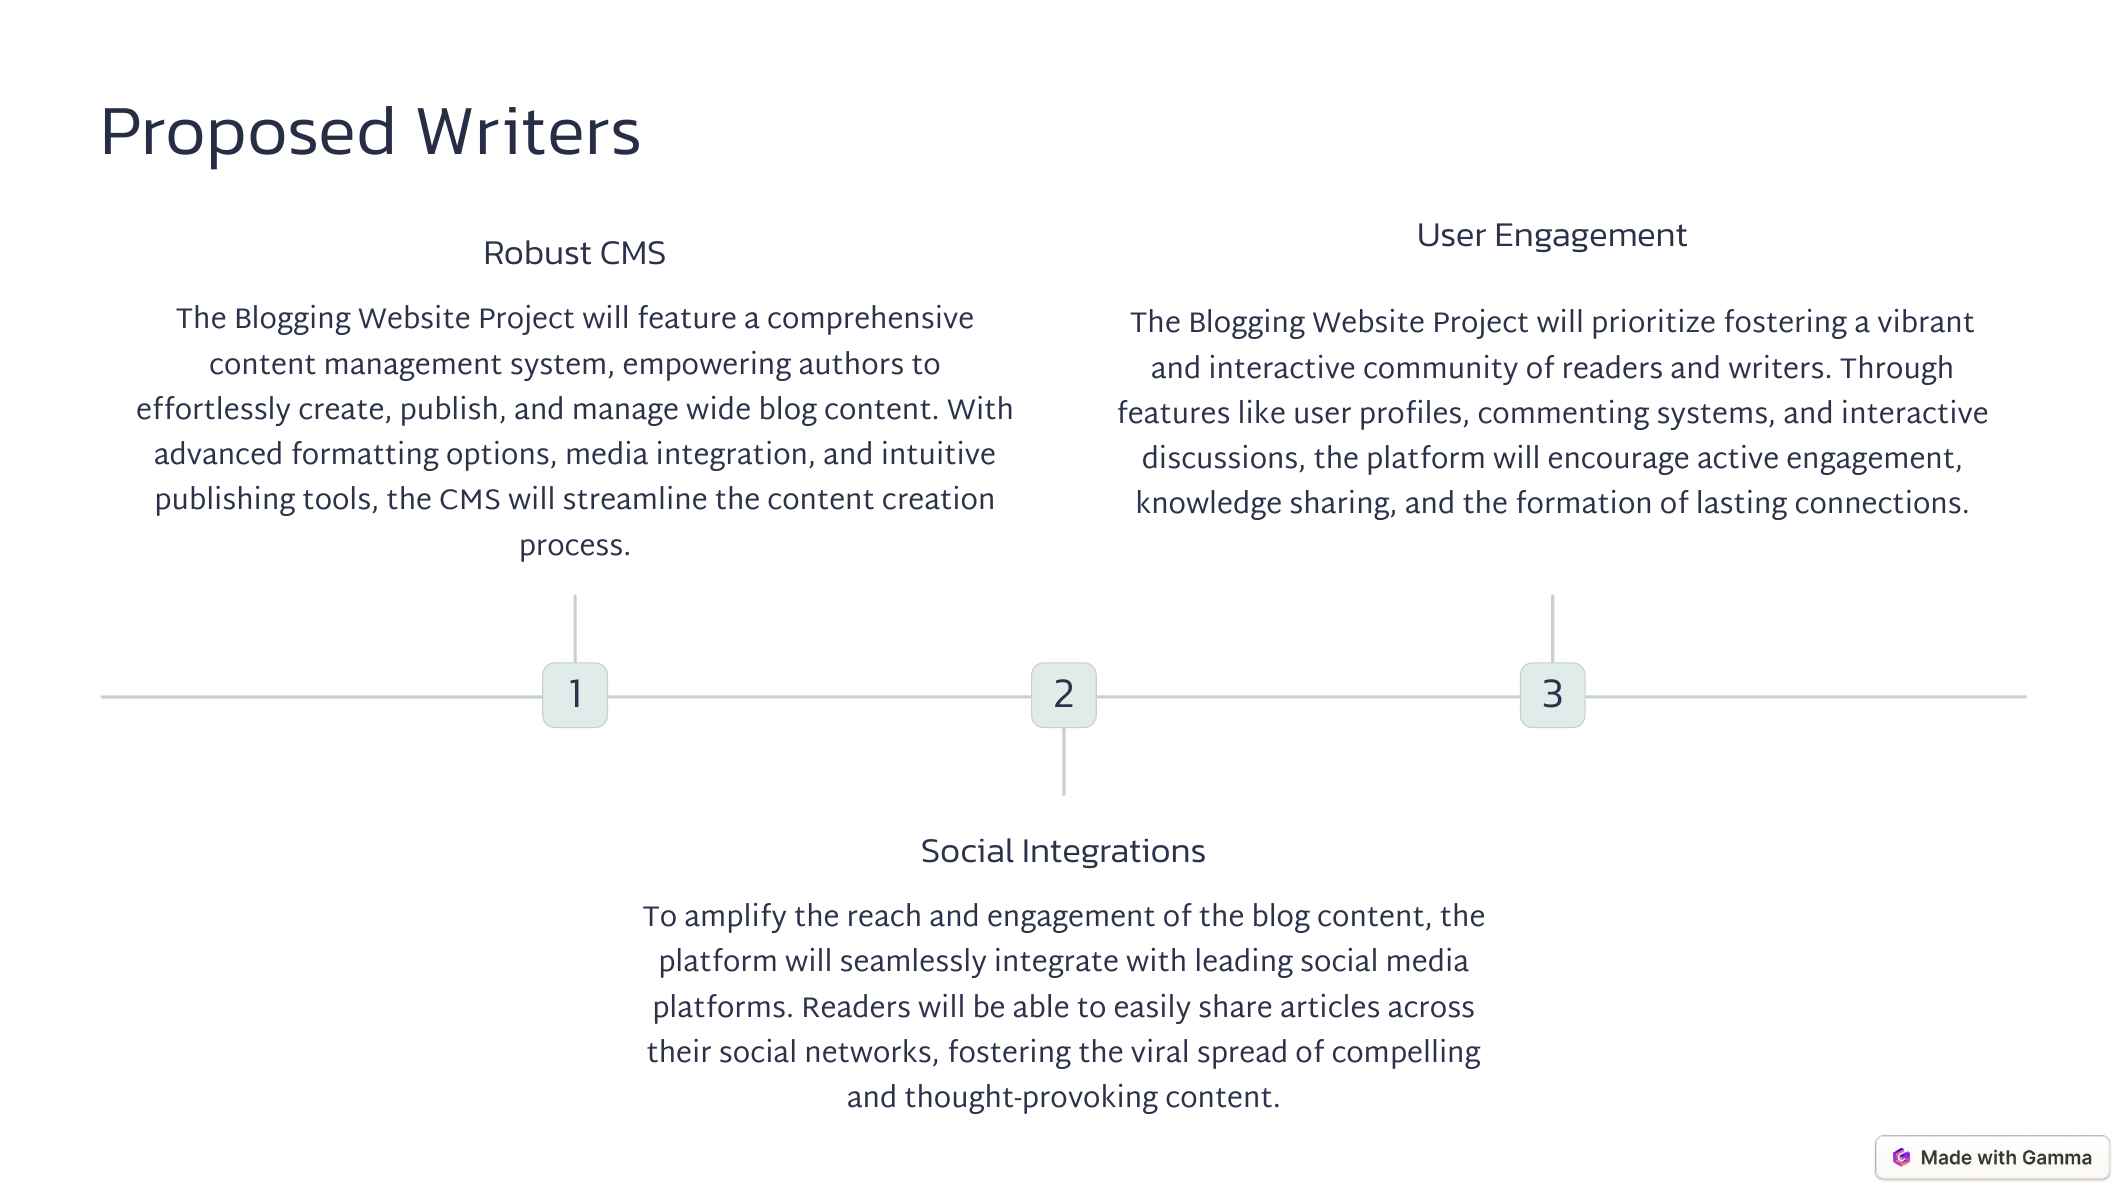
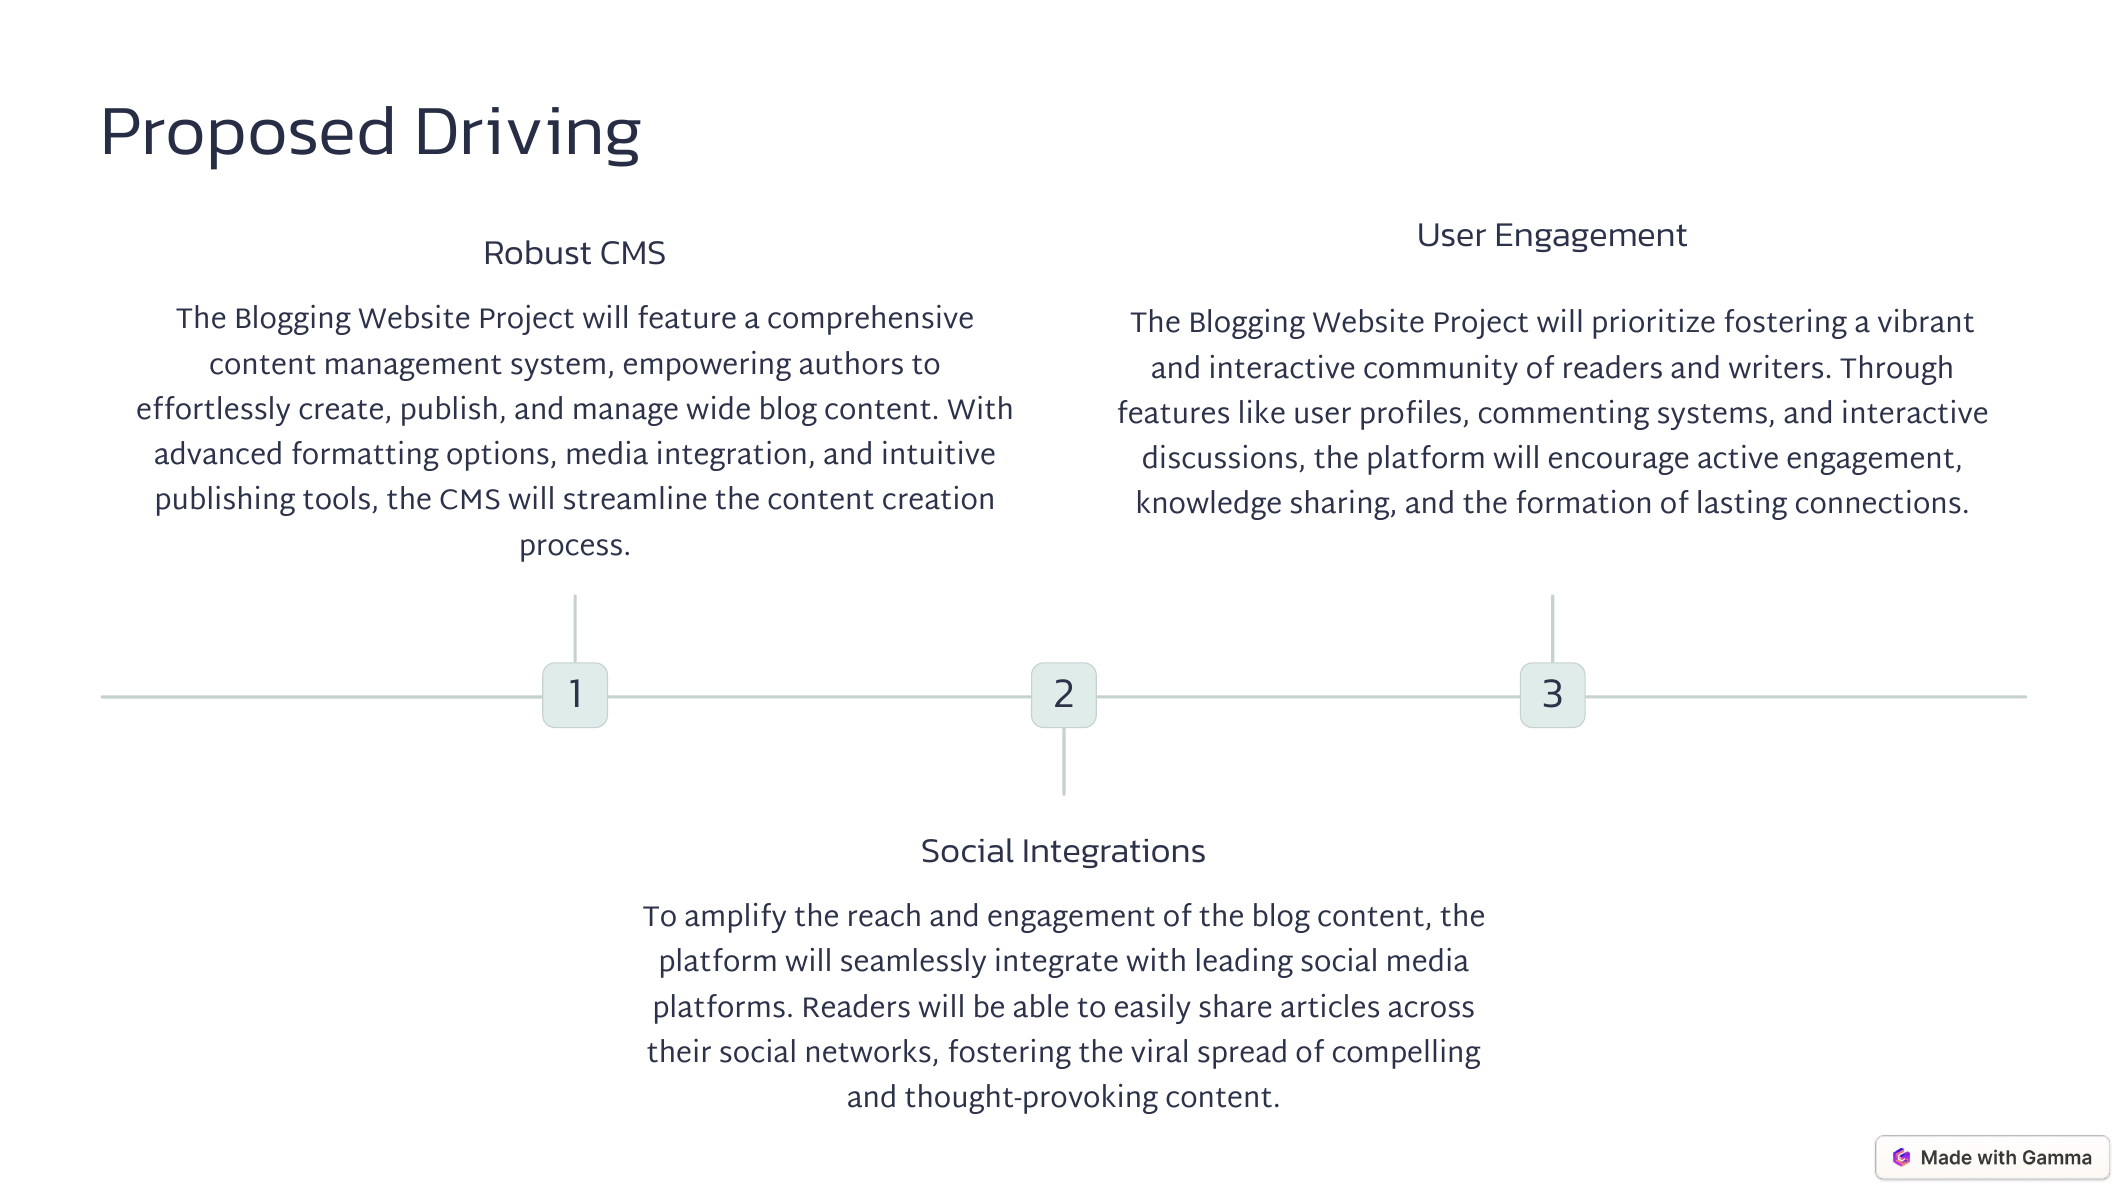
Proposed Writers: Writers -> Driving
